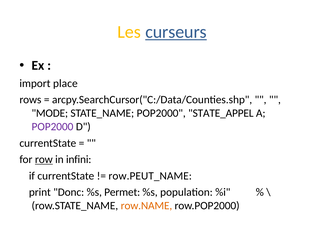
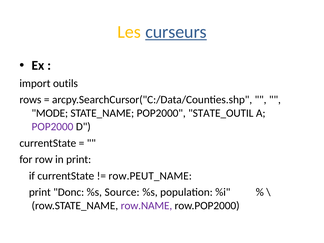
place: place -> outils
STATE_APPEL: STATE_APPEL -> STATE_OUTIL
row underline: present -> none
in infini: infini -> print
Permet: Permet -> Source
row.NAME colour: orange -> purple
